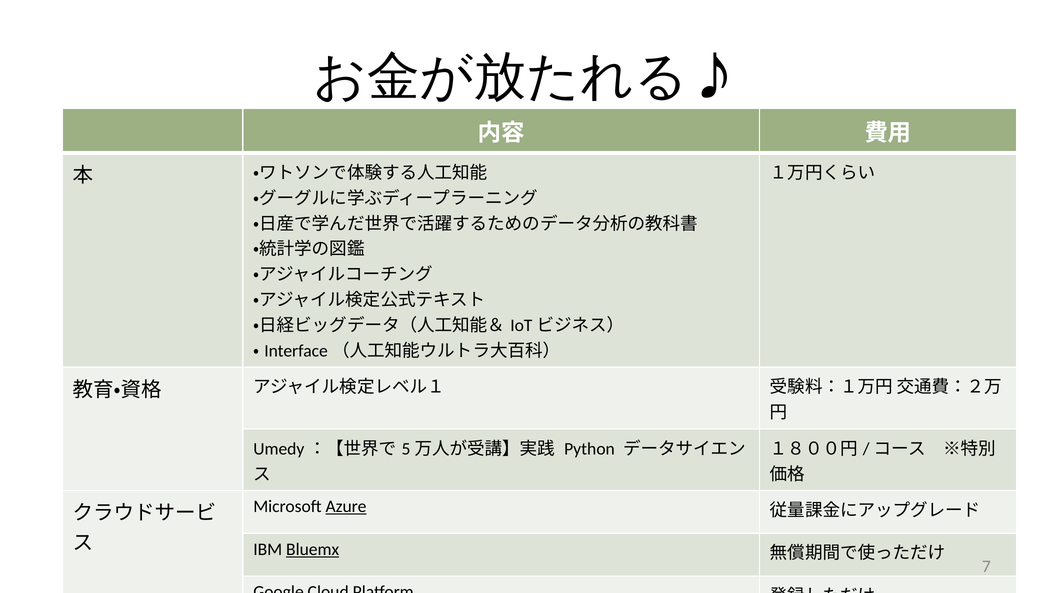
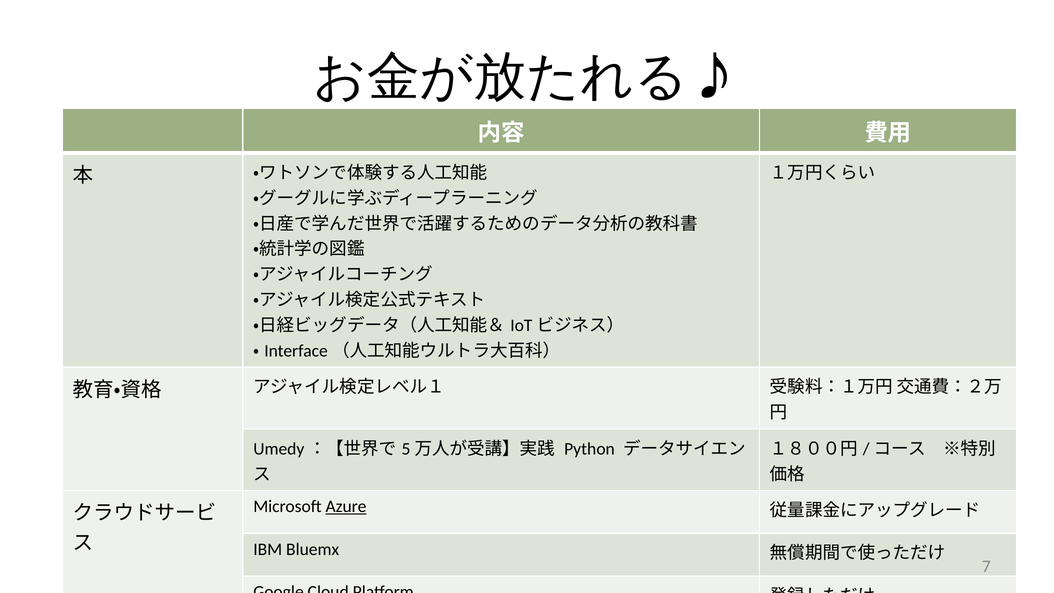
Bluemx underline: present -> none
